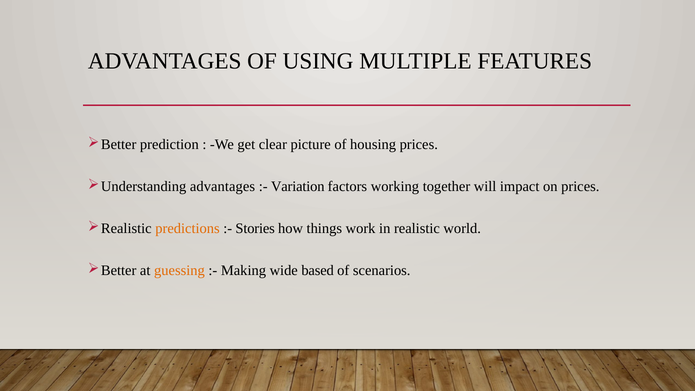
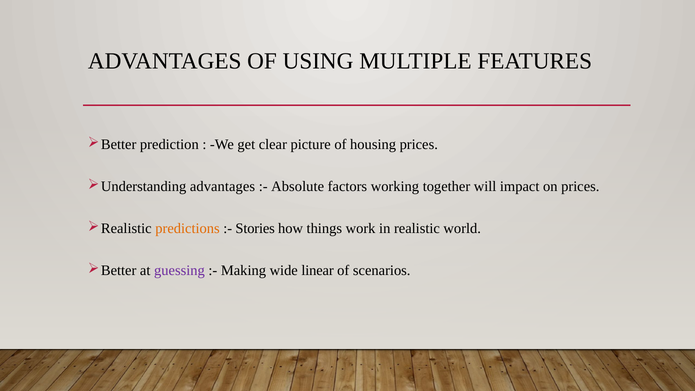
Variation: Variation -> Absolute
guessing colour: orange -> purple
based: based -> linear
